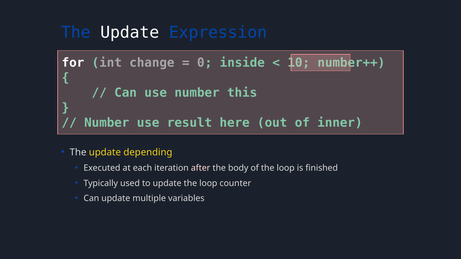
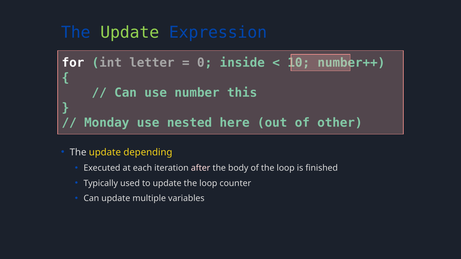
Update at (130, 33) colour: white -> light green
change: change -> letter
Number at (107, 123): Number -> Monday
result: result -> nested
inner: inner -> other
